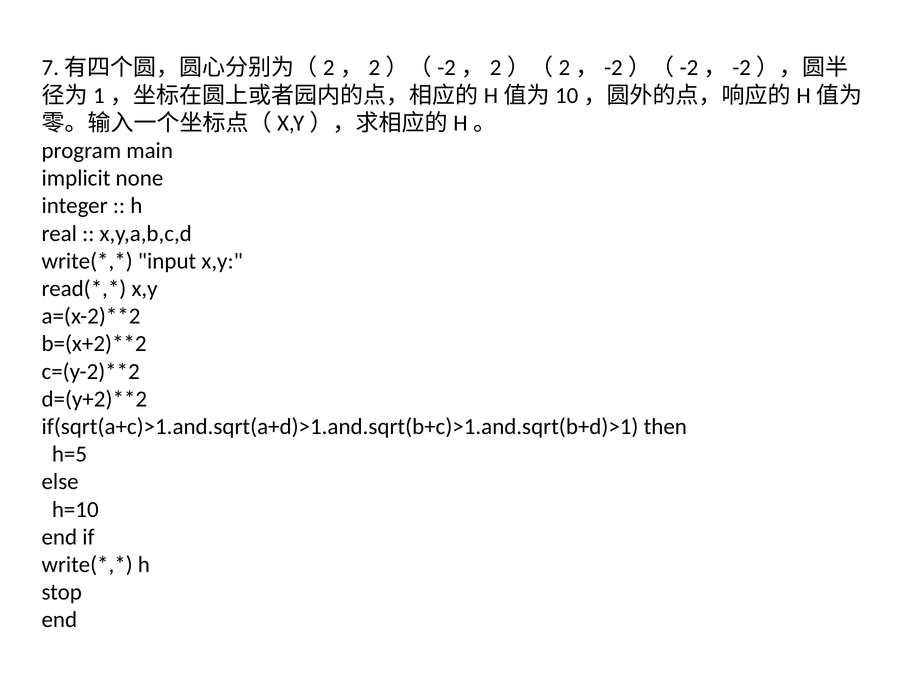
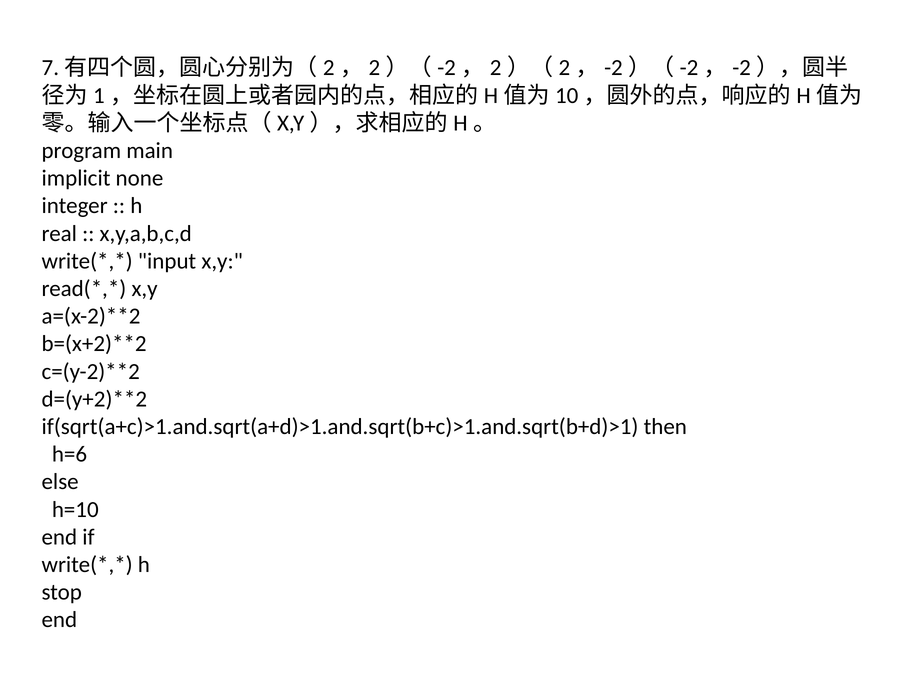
h=5: h=5 -> h=6
